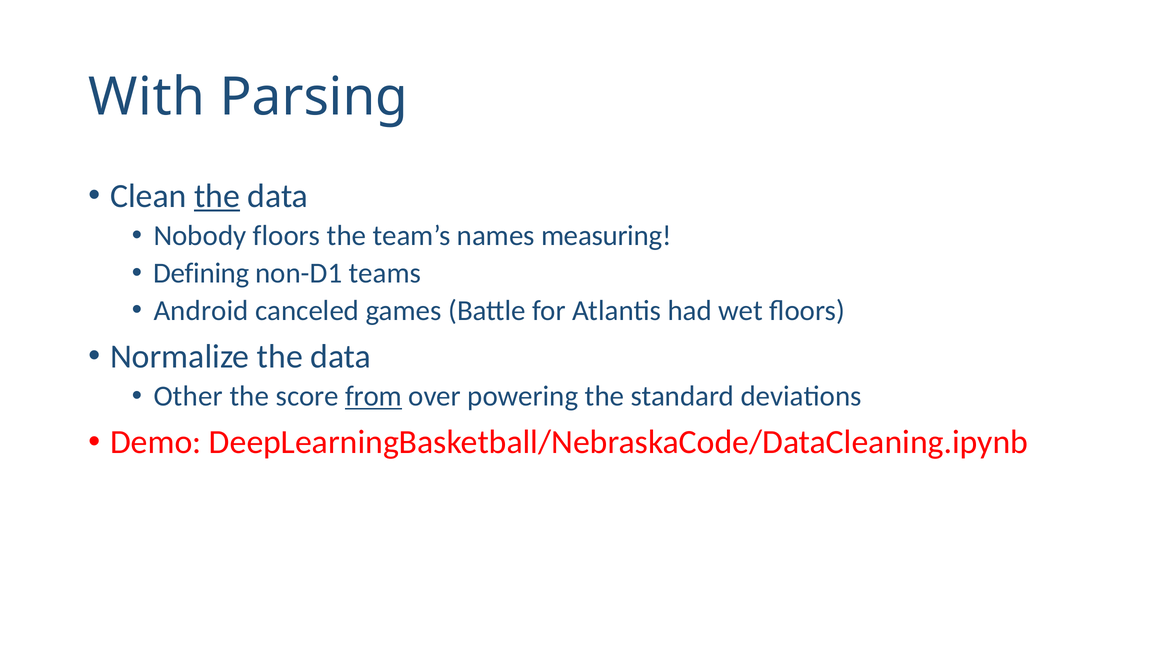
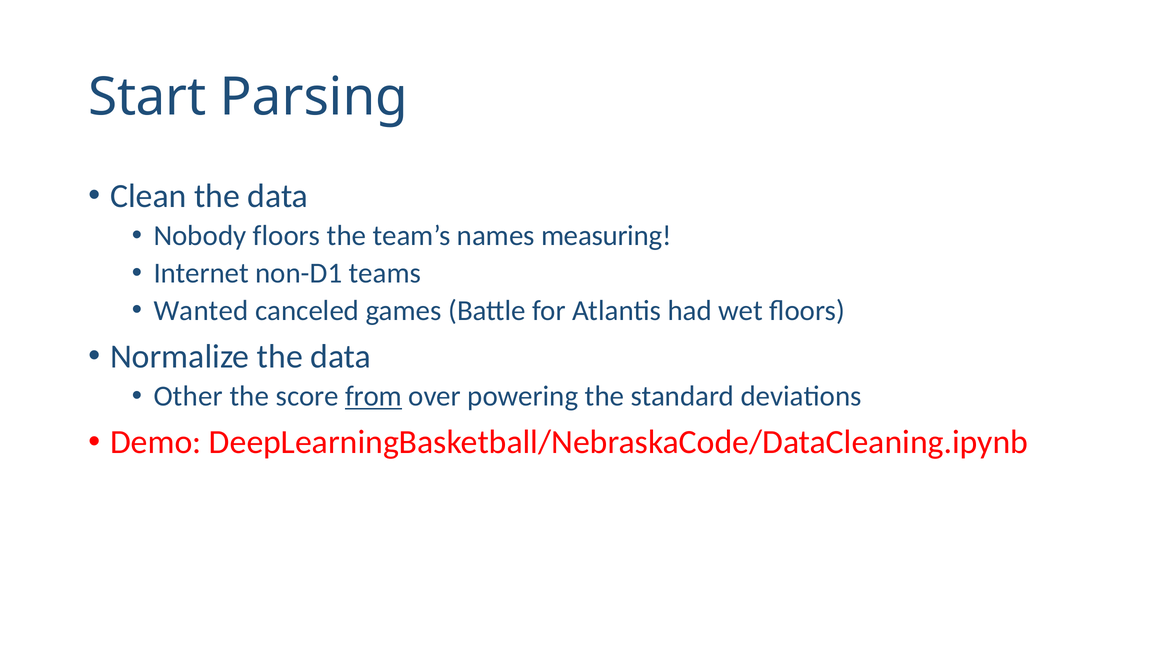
With: With -> Start
the at (217, 196) underline: present -> none
Defining: Defining -> Internet
Android: Android -> Wanted
